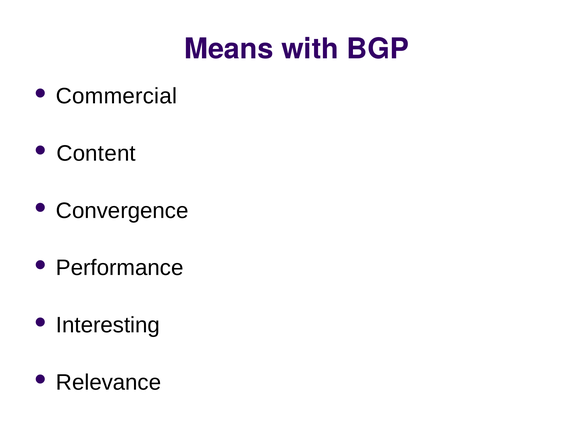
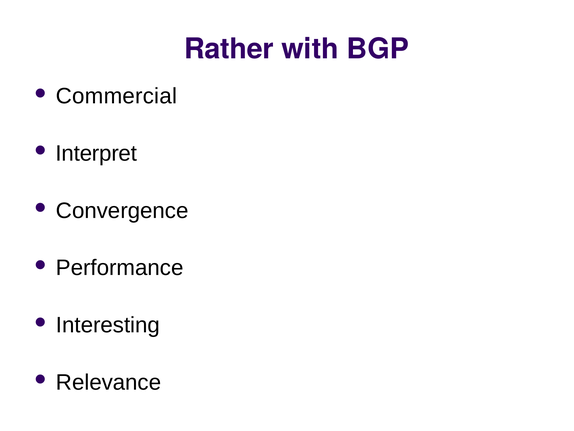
Means: Means -> Rather
Content: Content -> Interpret
